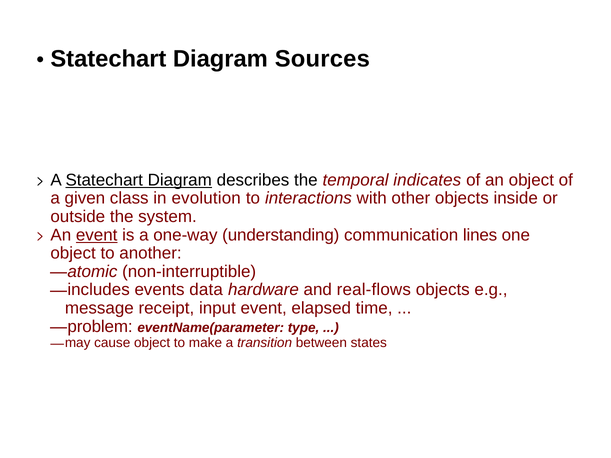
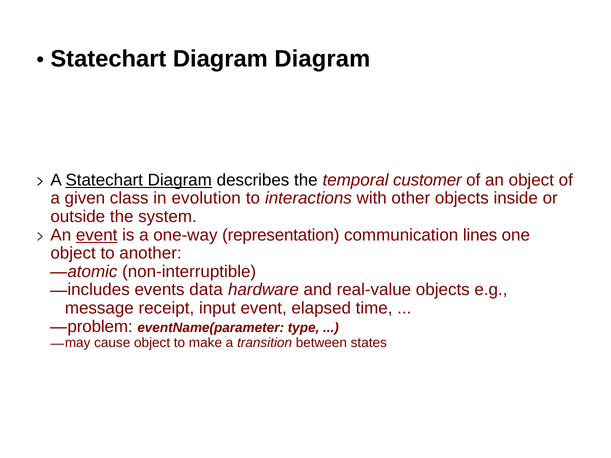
Diagram Sources: Sources -> Diagram
indicates: indicates -> customer
understanding: understanding -> representation
real-flows: real-flows -> real-value
